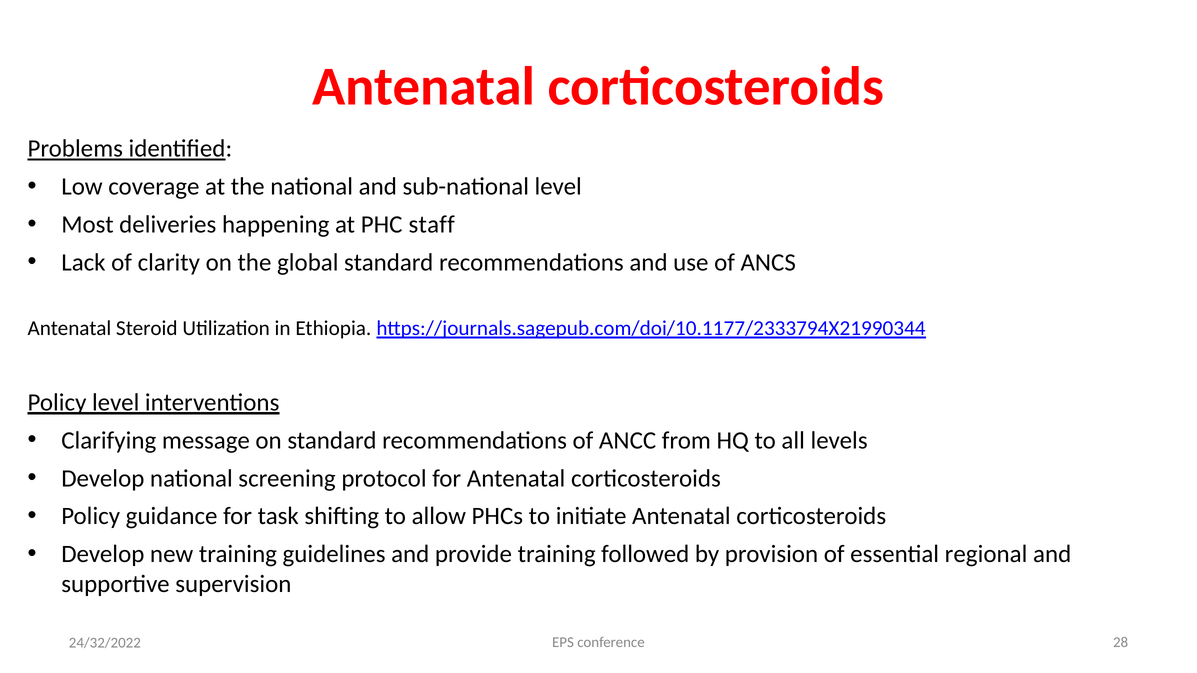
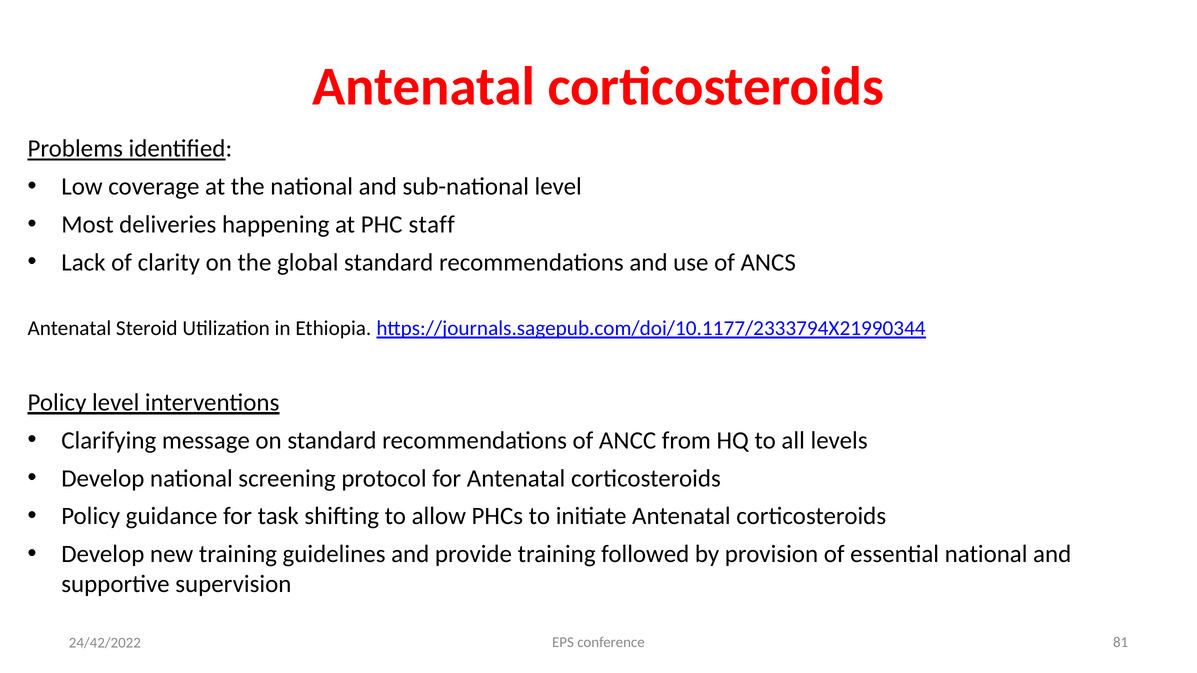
essential regional: regional -> national
28: 28 -> 81
24/32/2022: 24/32/2022 -> 24/42/2022
